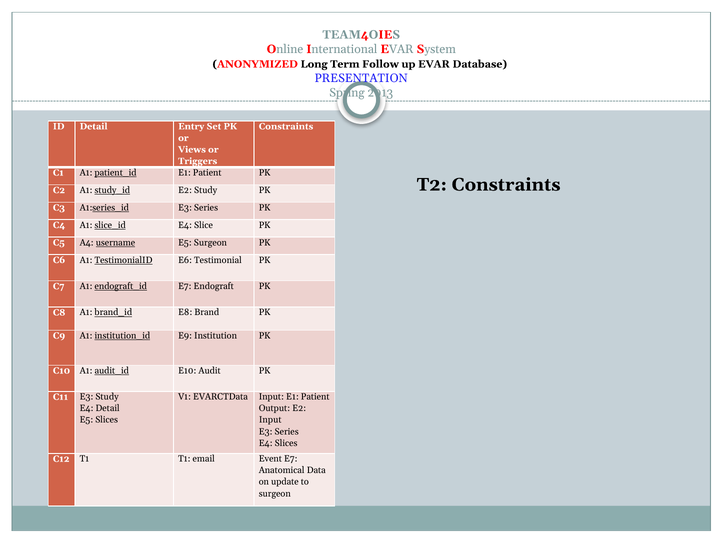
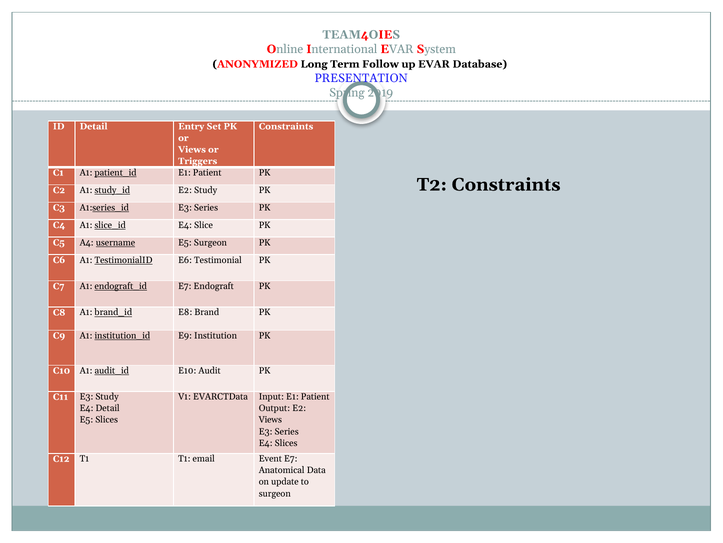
2013: 2013 -> 2019
Input at (270, 419): Input -> Views
